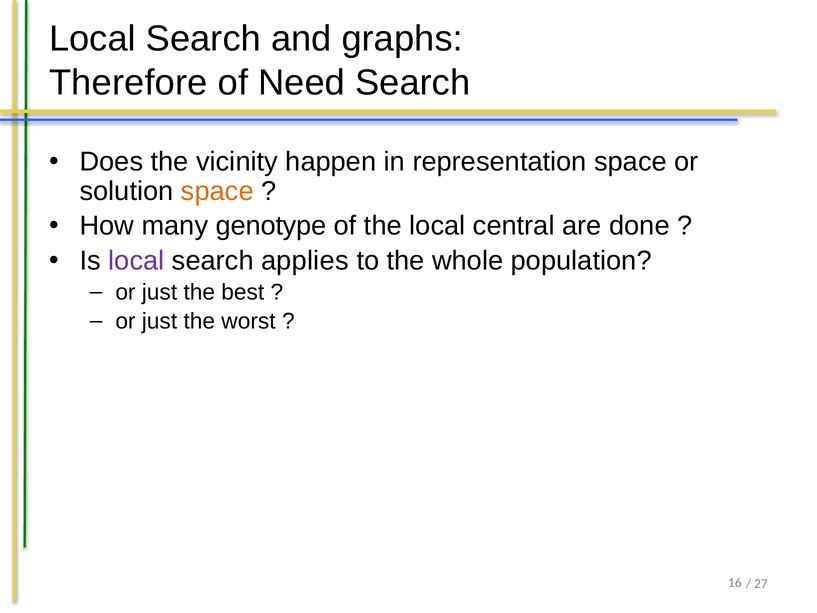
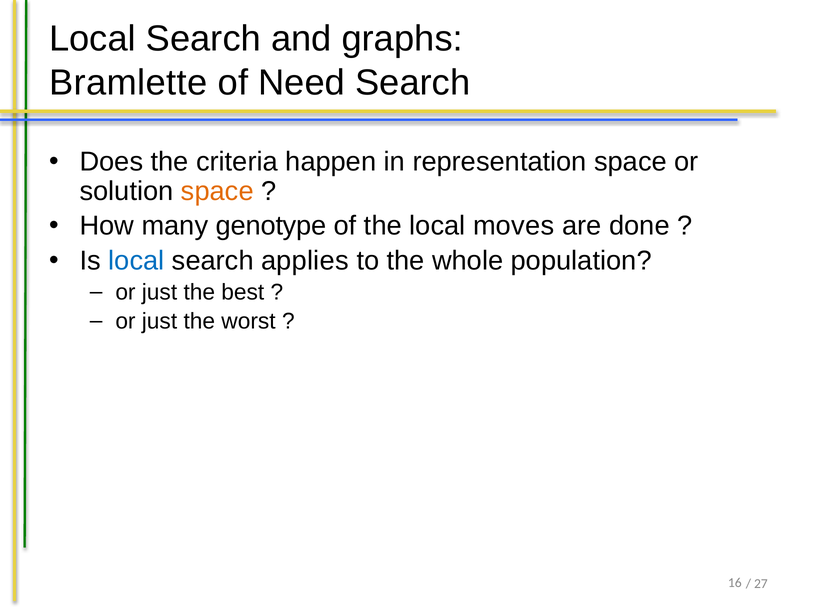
Therefore: Therefore -> Bramlette
vicinity: vicinity -> criteria
central: central -> moves
local at (136, 261) colour: purple -> blue
